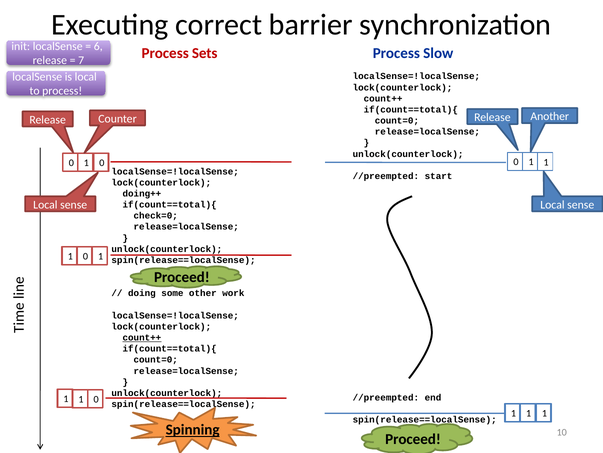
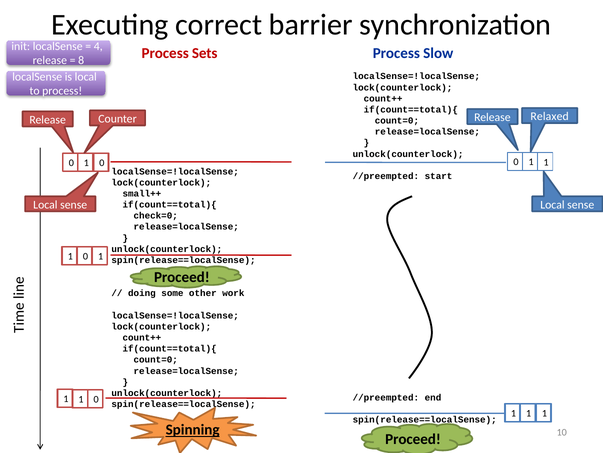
6: 6 -> 4
7: 7 -> 8
Another: Another -> Relaxed
doing++: doing++ -> small++
count++ at (142, 337) underline: present -> none
